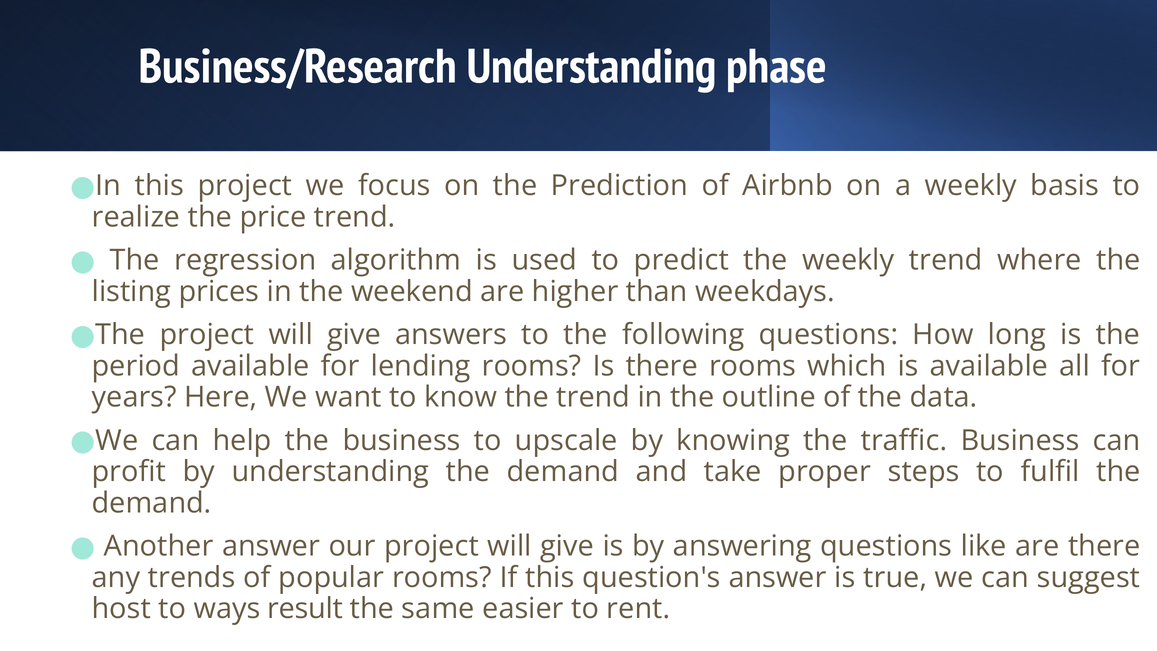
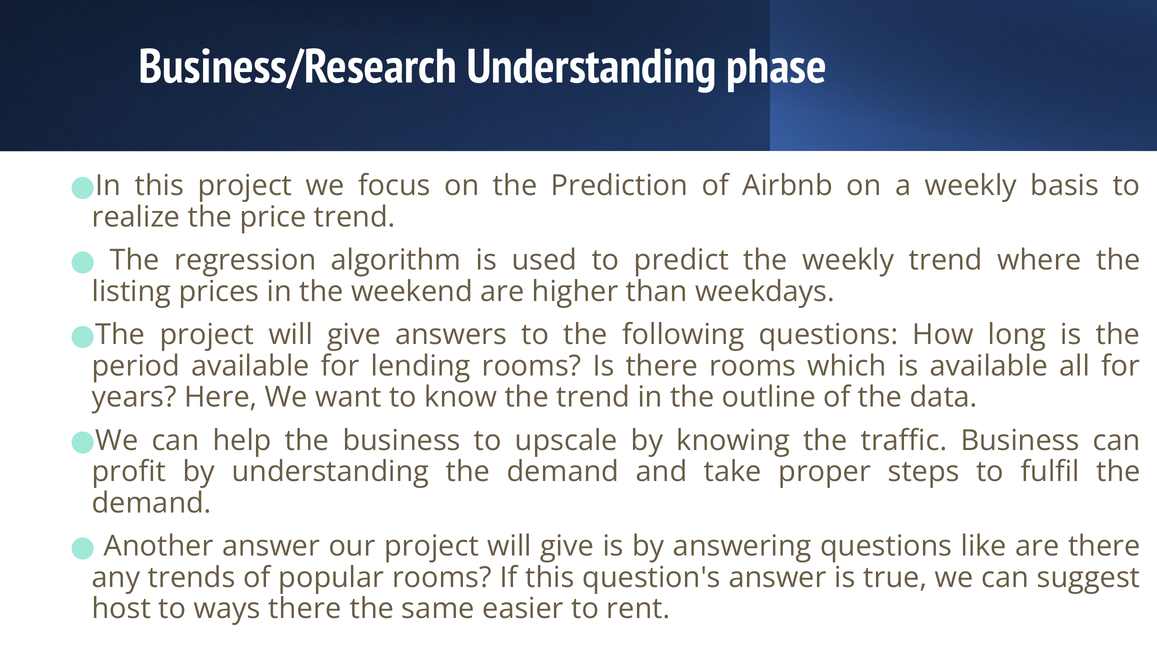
ways result: result -> there
